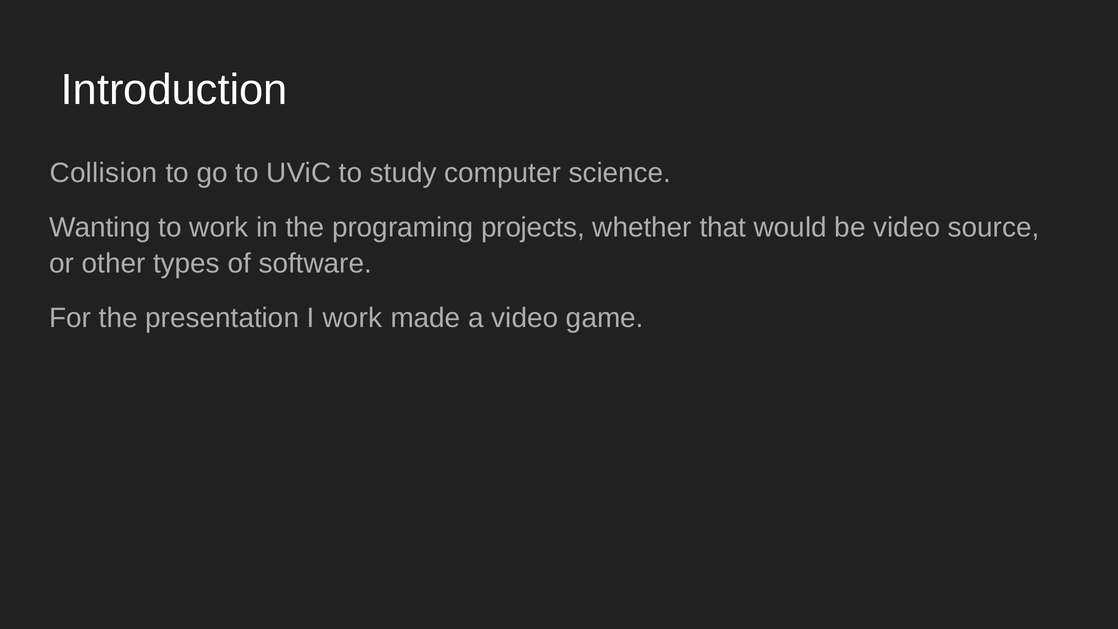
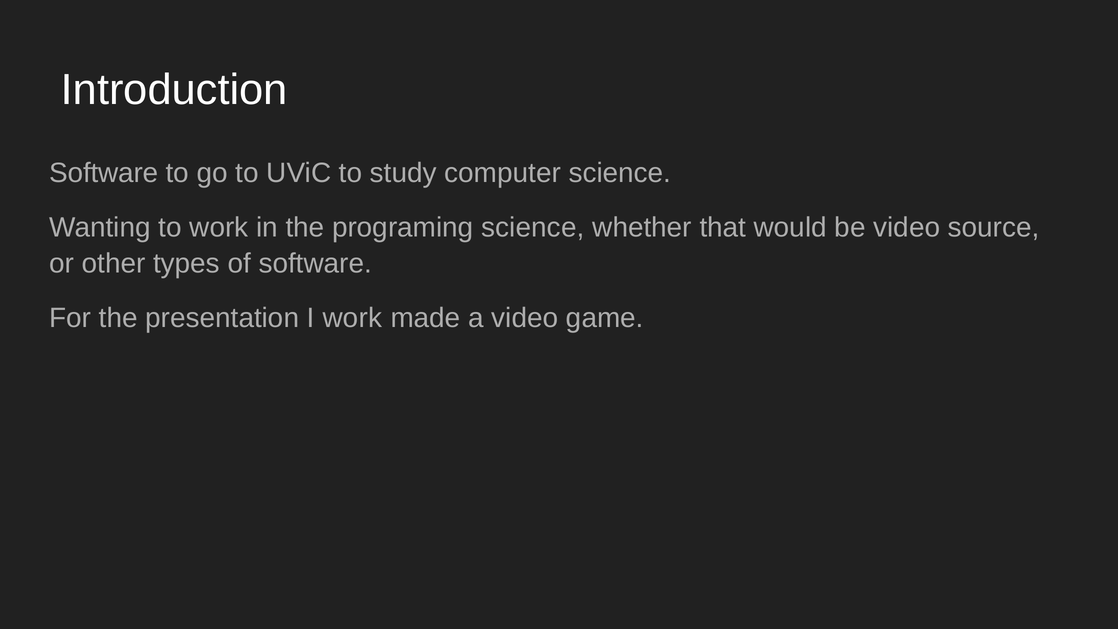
Collision at (103, 173): Collision -> Software
programing projects: projects -> science
